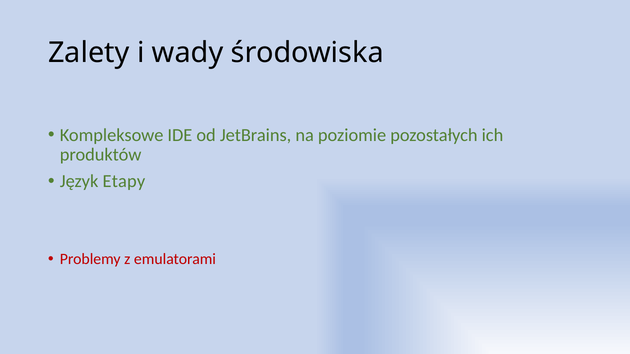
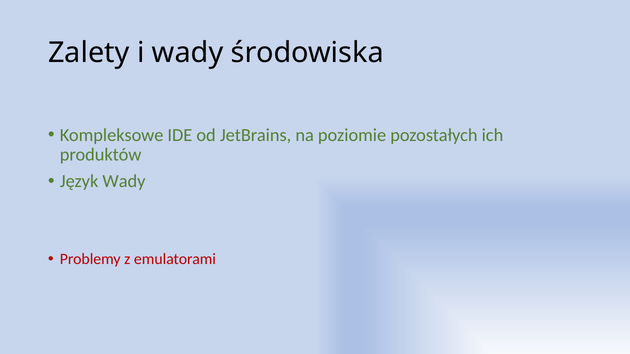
Język Etapy: Etapy -> Wady
